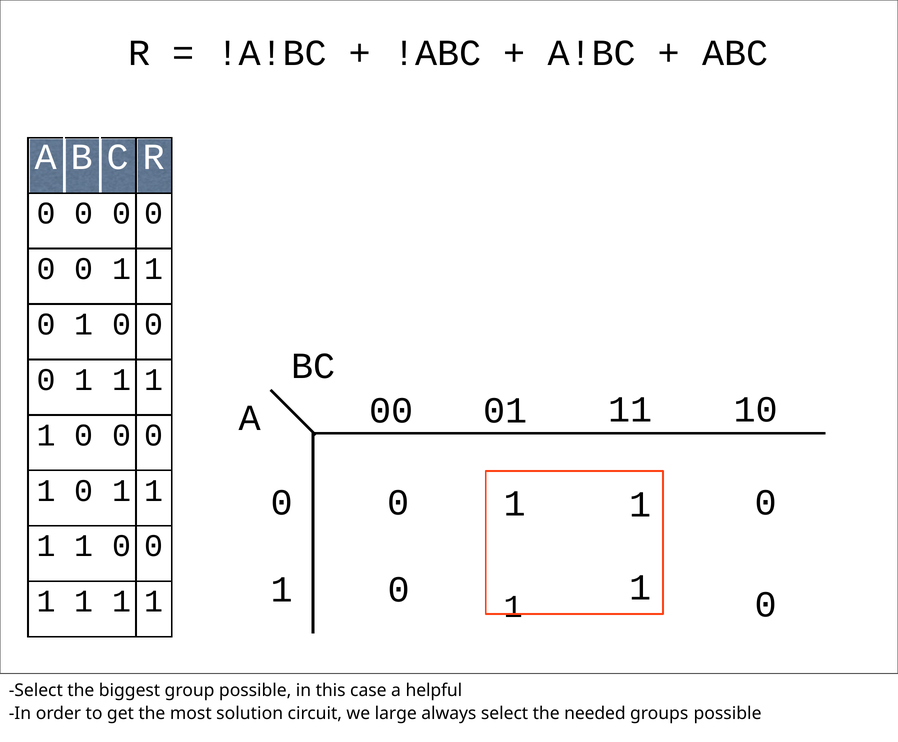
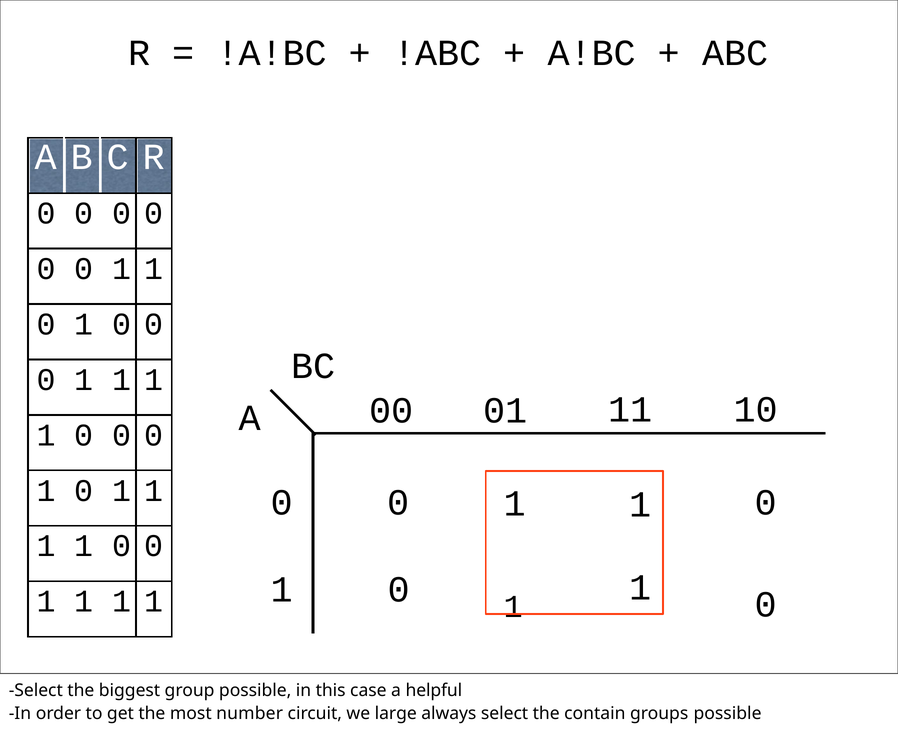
solution: solution -> number
needed: needed -> contain
